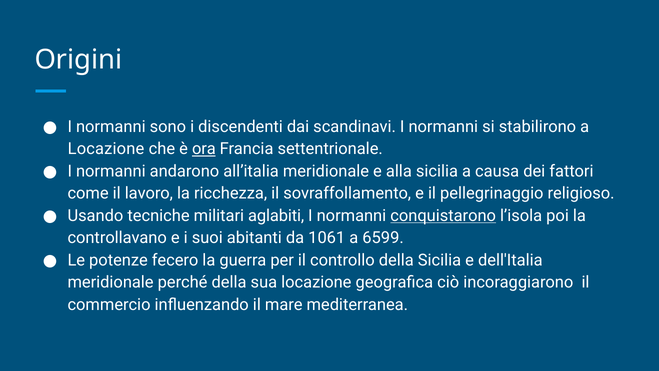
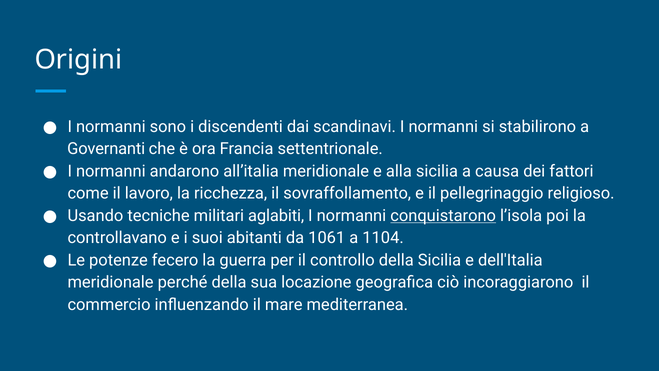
Locazione at (106, 149): Locazione -> Governanti
ora underline: present -> none
6599: 6599 -> 1104
